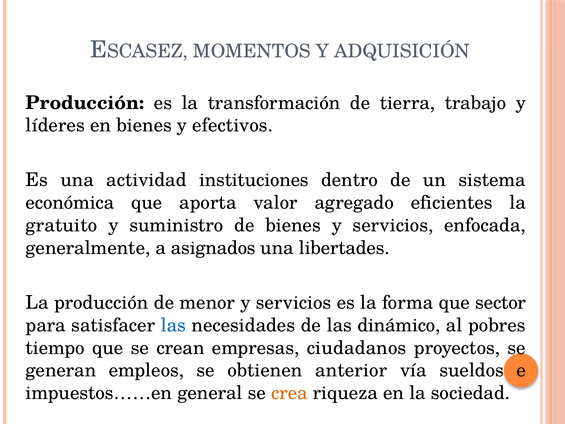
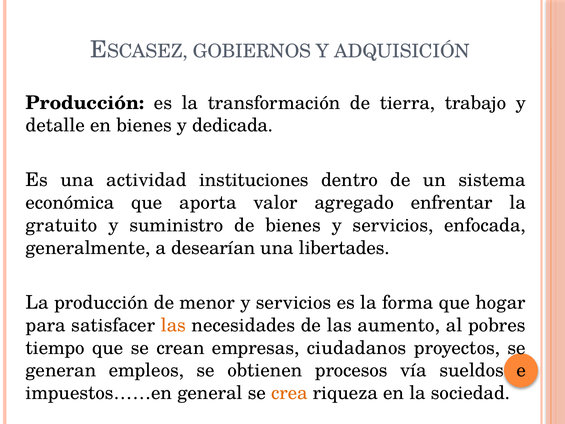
MOMENTOS: MOMENTOS -> GOBIERNOS
líderes: líderes -> detalle
efectivos: efectivos -> dedicada
eficientes: eficientes -> enfrentar
asignados: asignados -> desearían
sector: sector -> hogar
las at (173, 325) colour: blue -> orange
dinámico: dinámico -> aumento
anterior: anterior -> procesos
